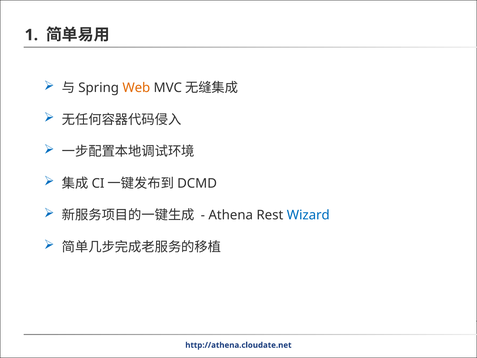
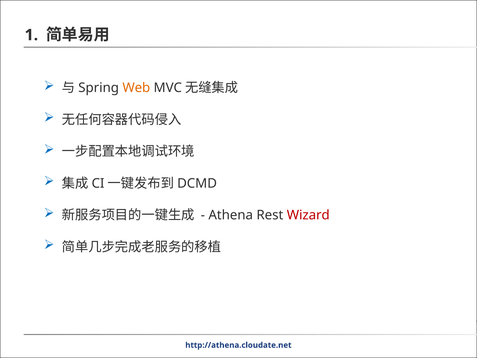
Wizard colour: blue -> red
